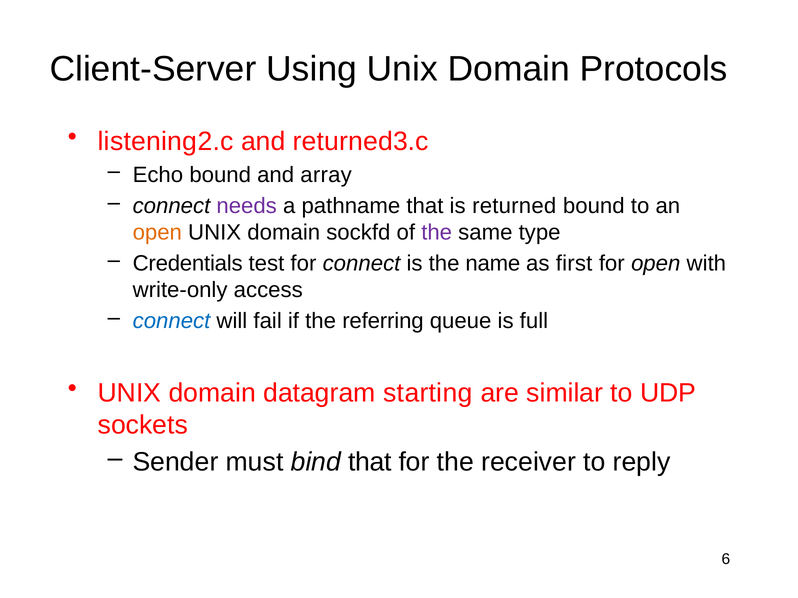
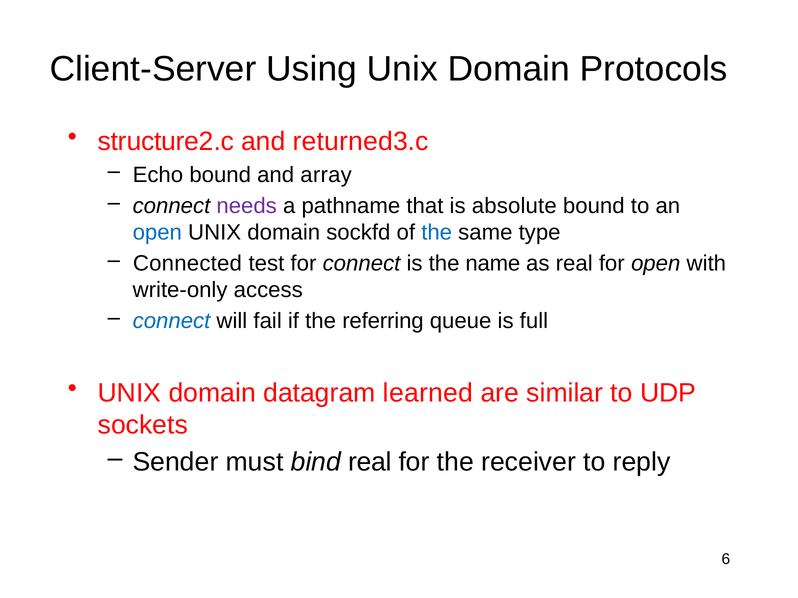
listening2.c: listening2.c -> structure2.c
returned: returned -> absolute
open at (157, 233) colour: orange -> blue
the at (437, 233) colour: purple -> blue
Credentials: Credentials -> Connected
as first: first -> real
starting: starting -> learned
bind that: that -> real
